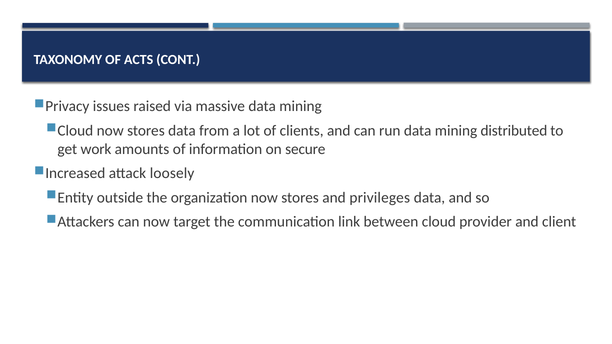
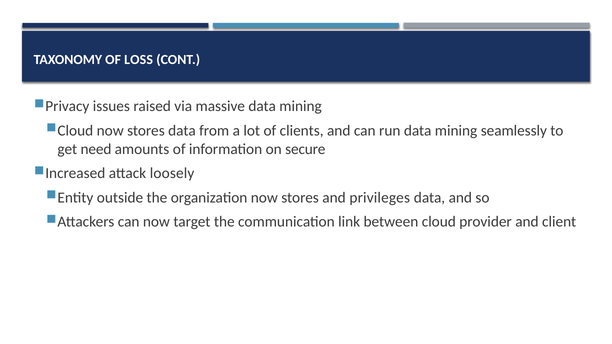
ACTS: ACTS -> LOSS
distributed: distributed -> seamlessly
work: work -> need
